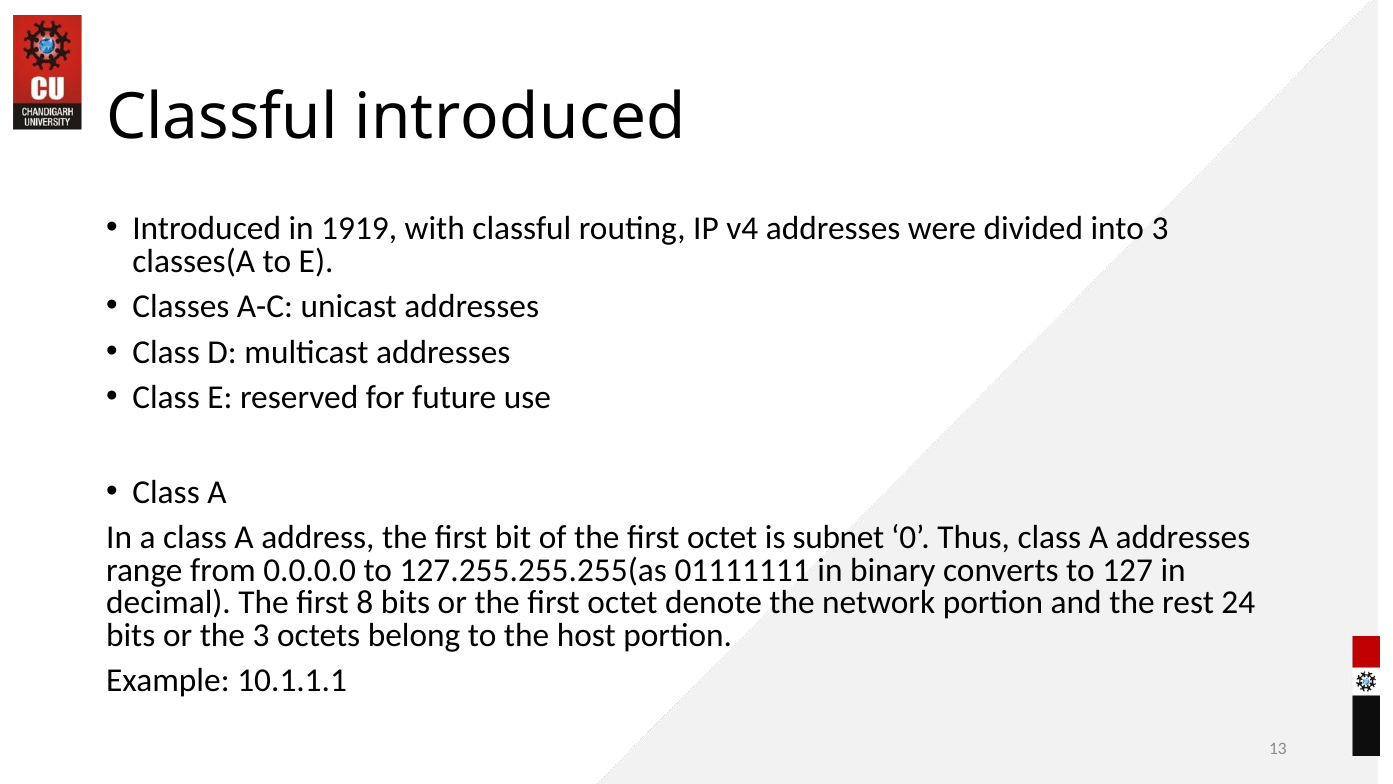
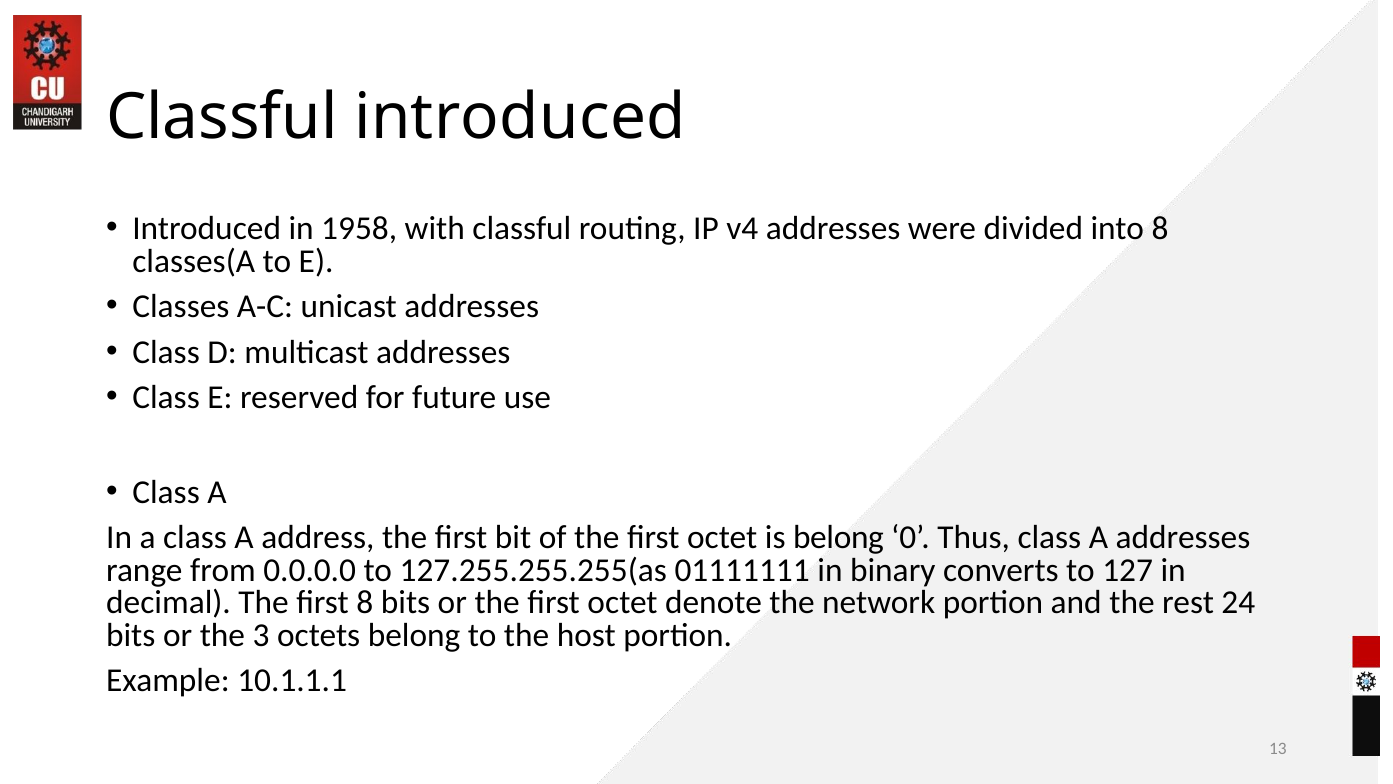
1919: 1919 -> 1958
into 3: 3 -> 8
is subnet: subnet -> belong
